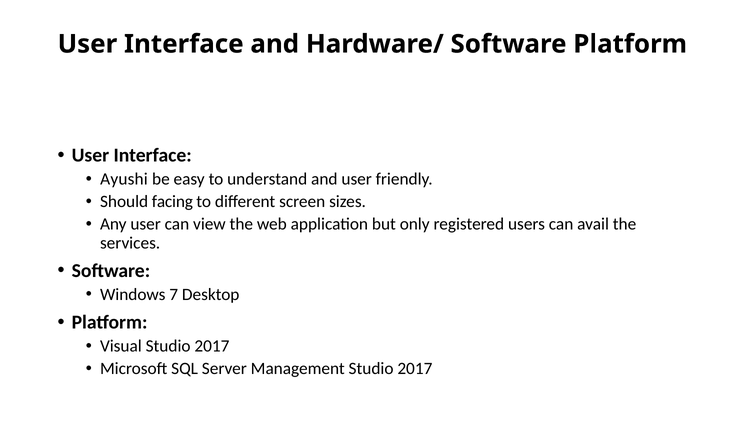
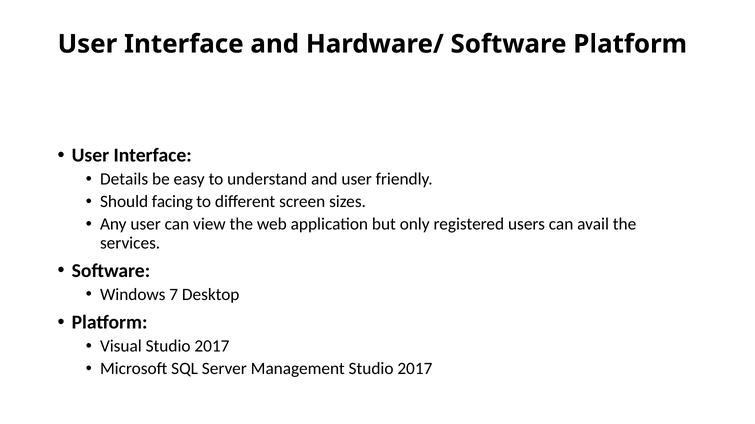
Ayushi: Ayushi -> Details
